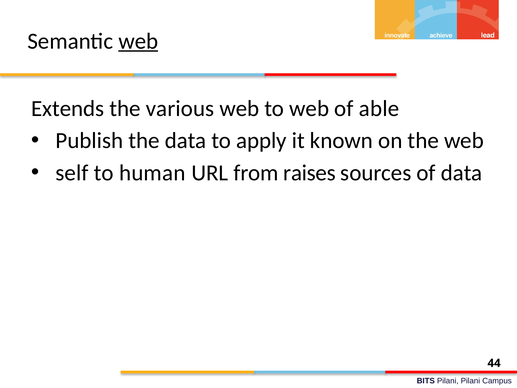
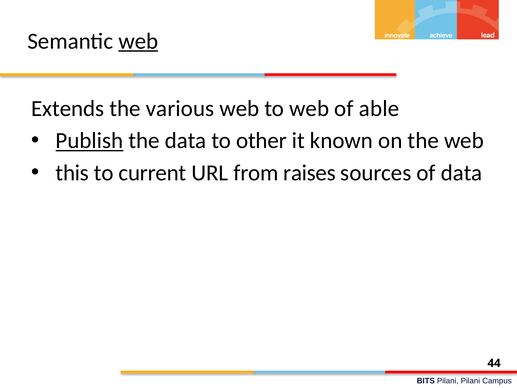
Publish underline: none -> present
apply: apply -> other
self: self -> this
human: human -> current
